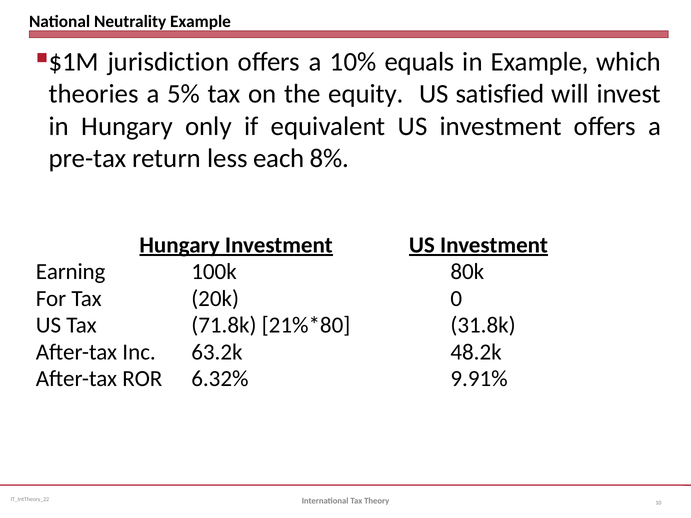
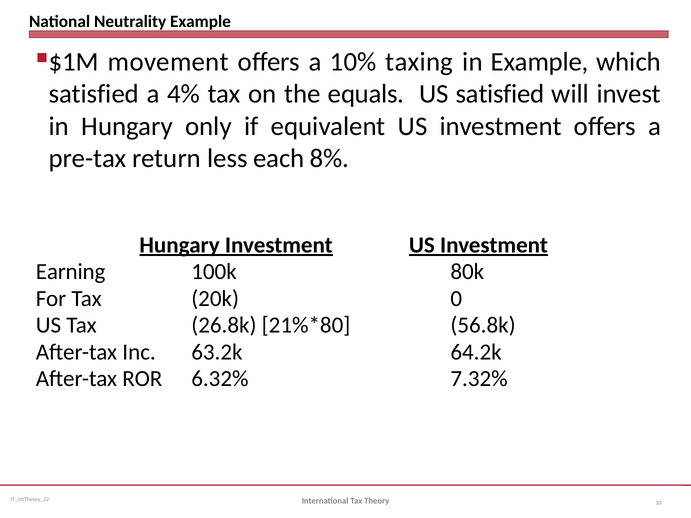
jurisdiction: jurisdiction -> movement
equals: equals -> taxing
theories at (94, 94): theories -> satisfied
5%: 5% -> 4%
equity: equity -> equals
71.8k: 71.8k -> 26.8k
31.8k: 31.8k -> 56.8k
48.2k: 48.2k -> 64.2k
9.91%: 9.91% -> 7.32%
